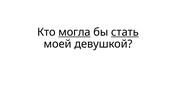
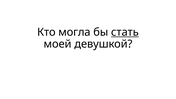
могла underline: present -> none
